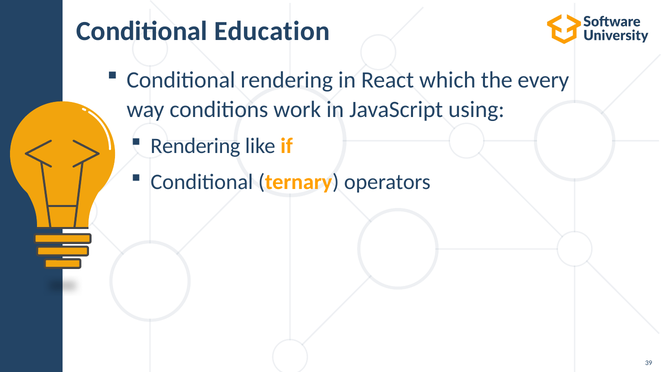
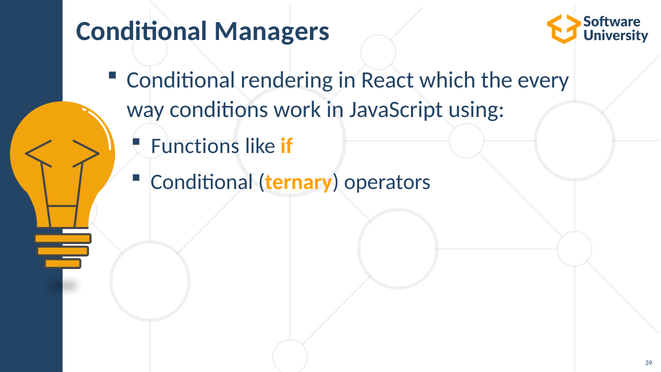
Education: Education -> Managers
Rendering at (195, 146): Rendering -> Functions
